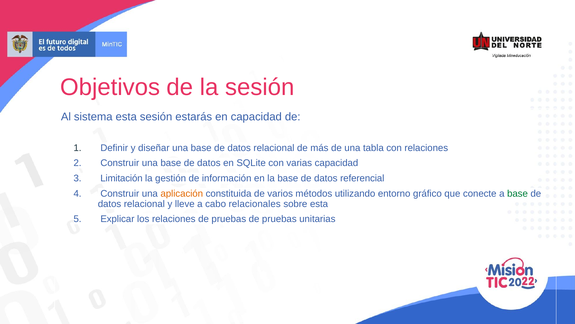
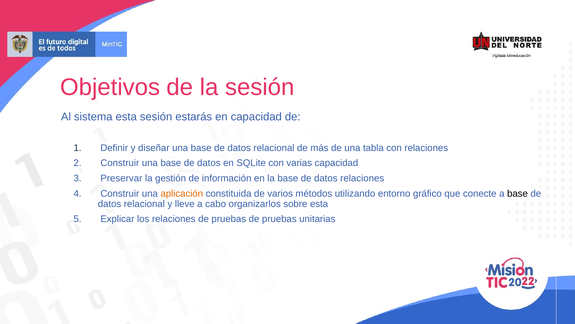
Limitación: Limitación -> Preservar
datos referencial: referencial -> relaciones
base at (517, 193) colour: green -> black
relacionales: relacionales -> organizarlos
